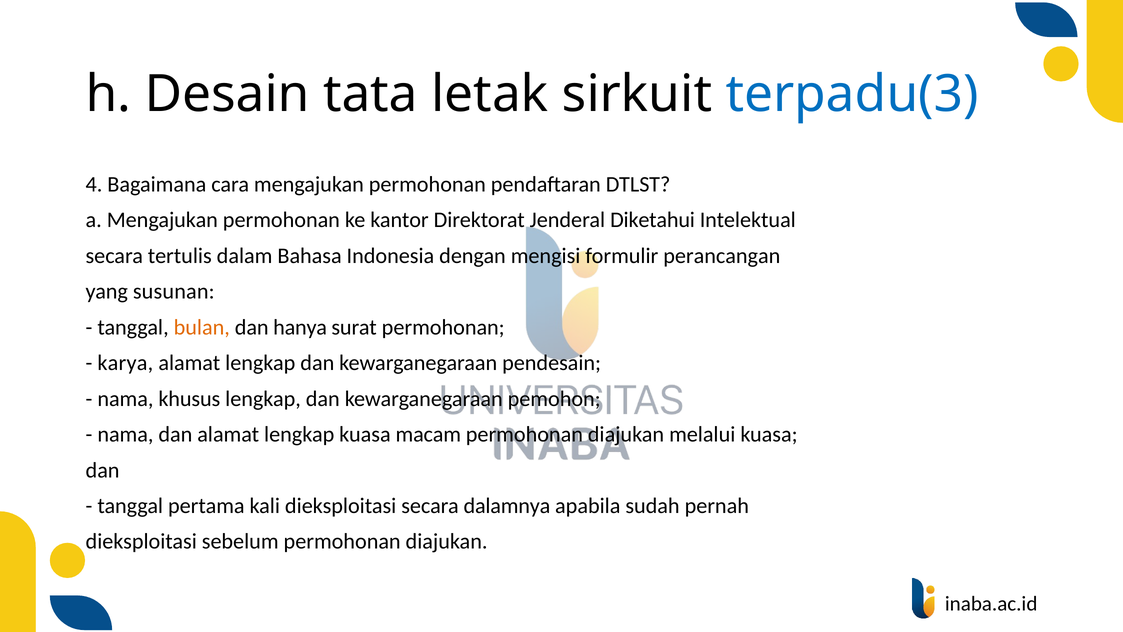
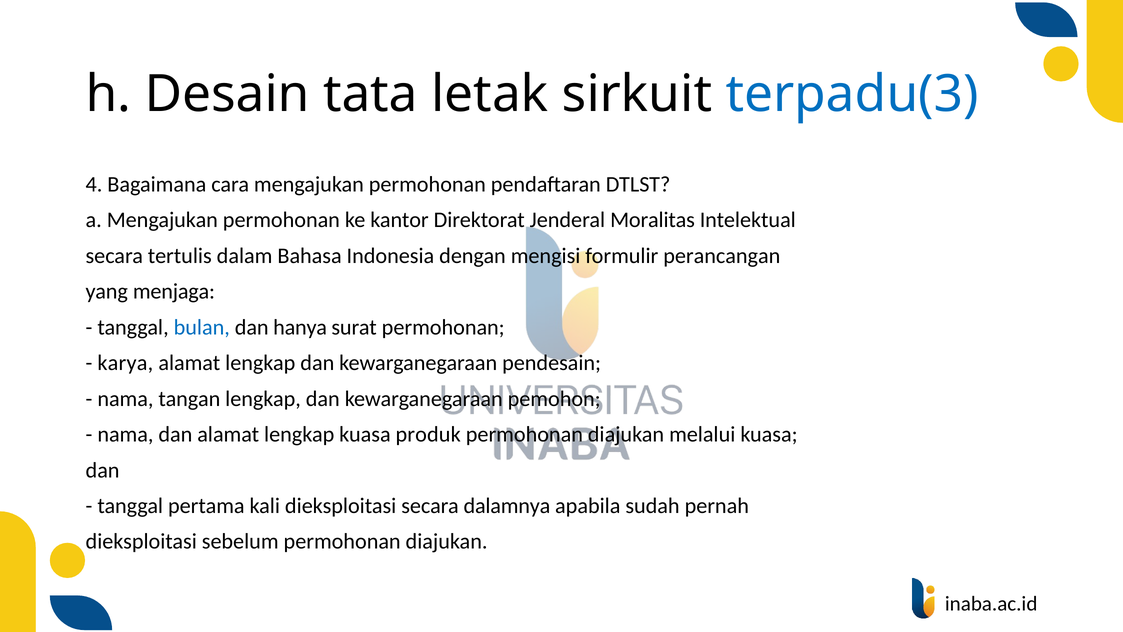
Diketahui: Diketahui -> Moralitas
susunan: susunan -> menjaga
bulan colour: orange -> blue
khusus: khusus -> tangan
macam: macam -> produk
